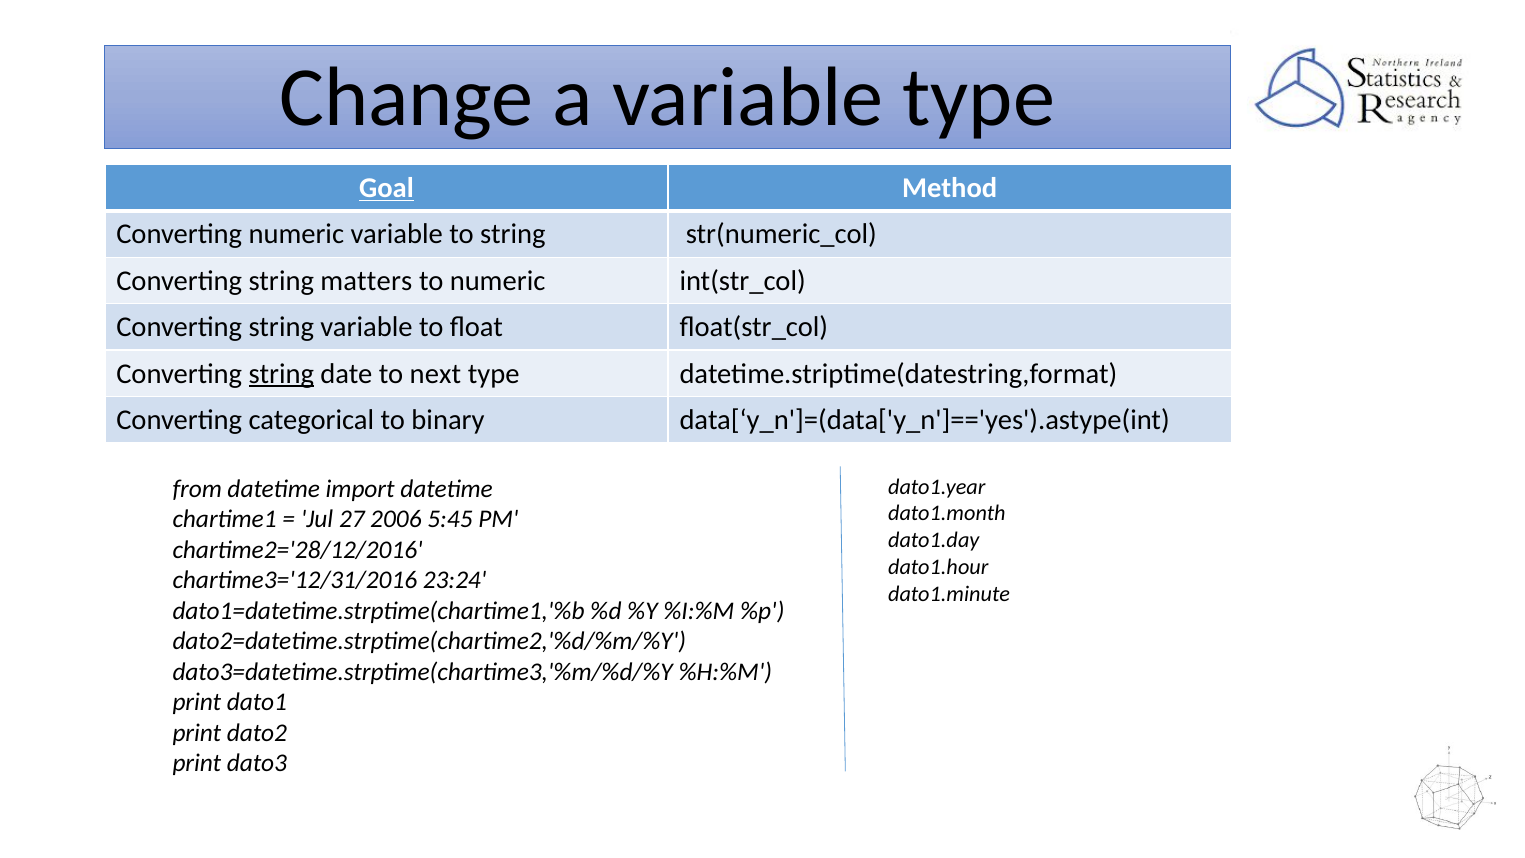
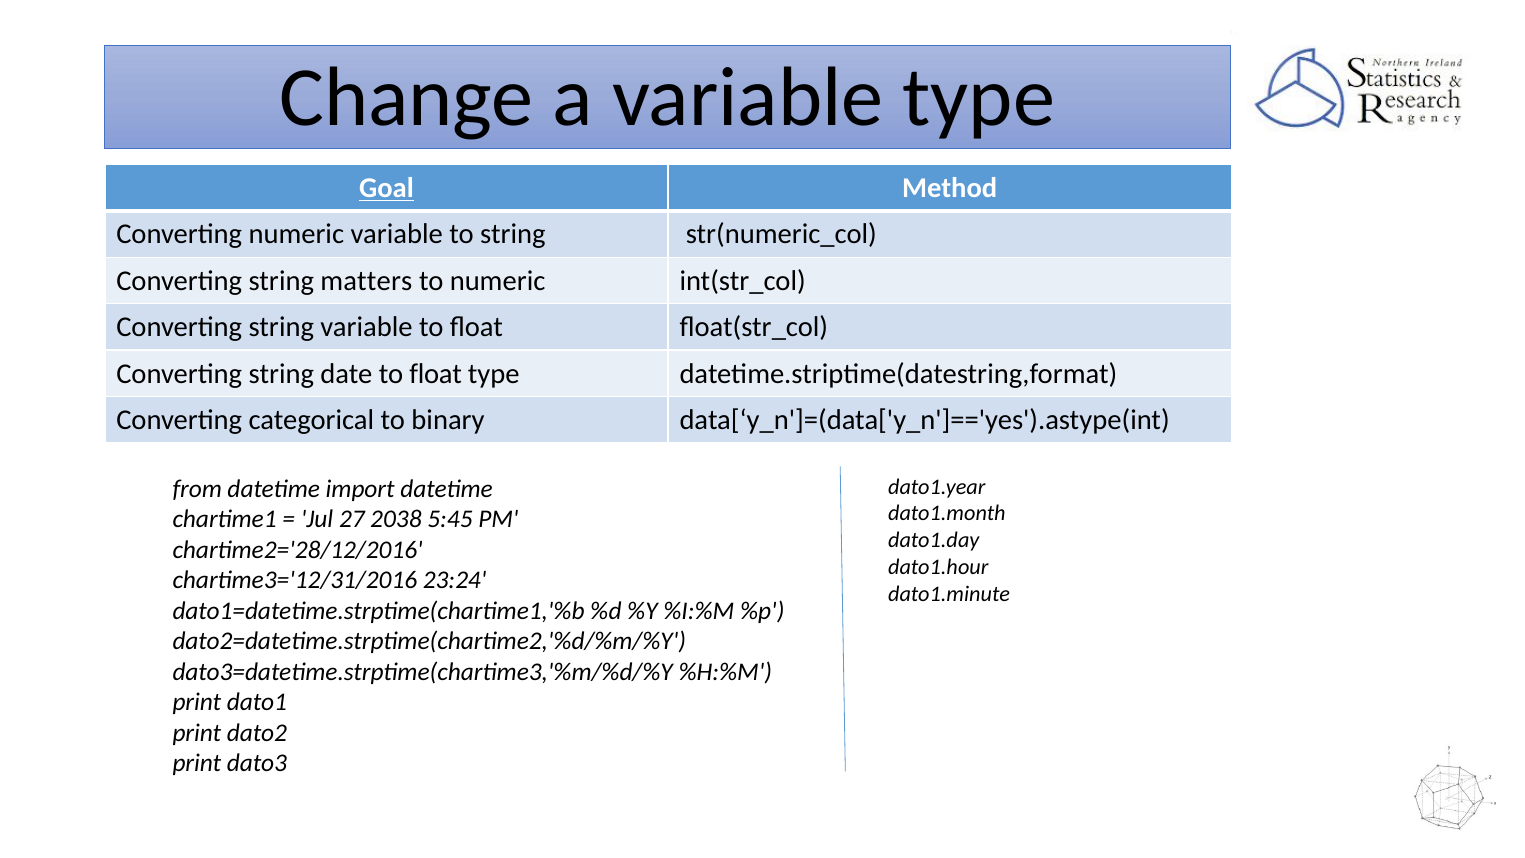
string at (281, 374) underline: present -> none
date to next: next -> float
2006: 2006 -> 2038
